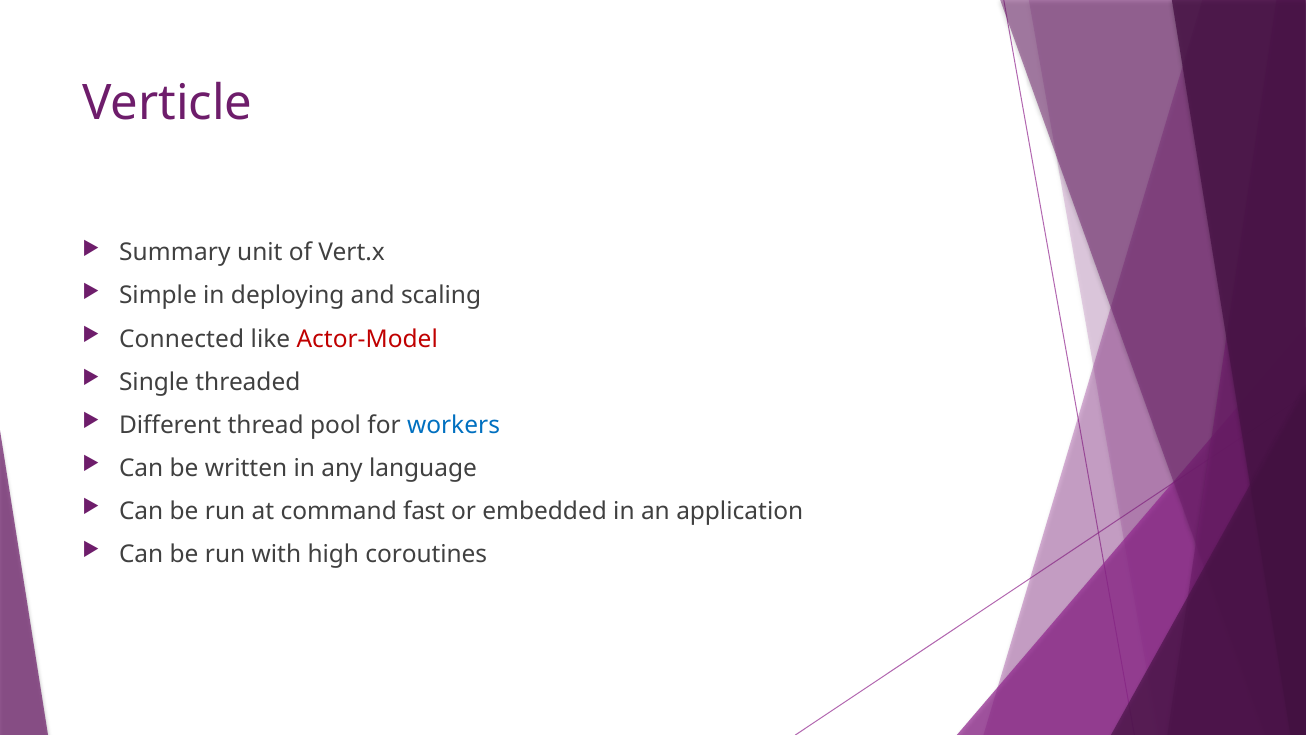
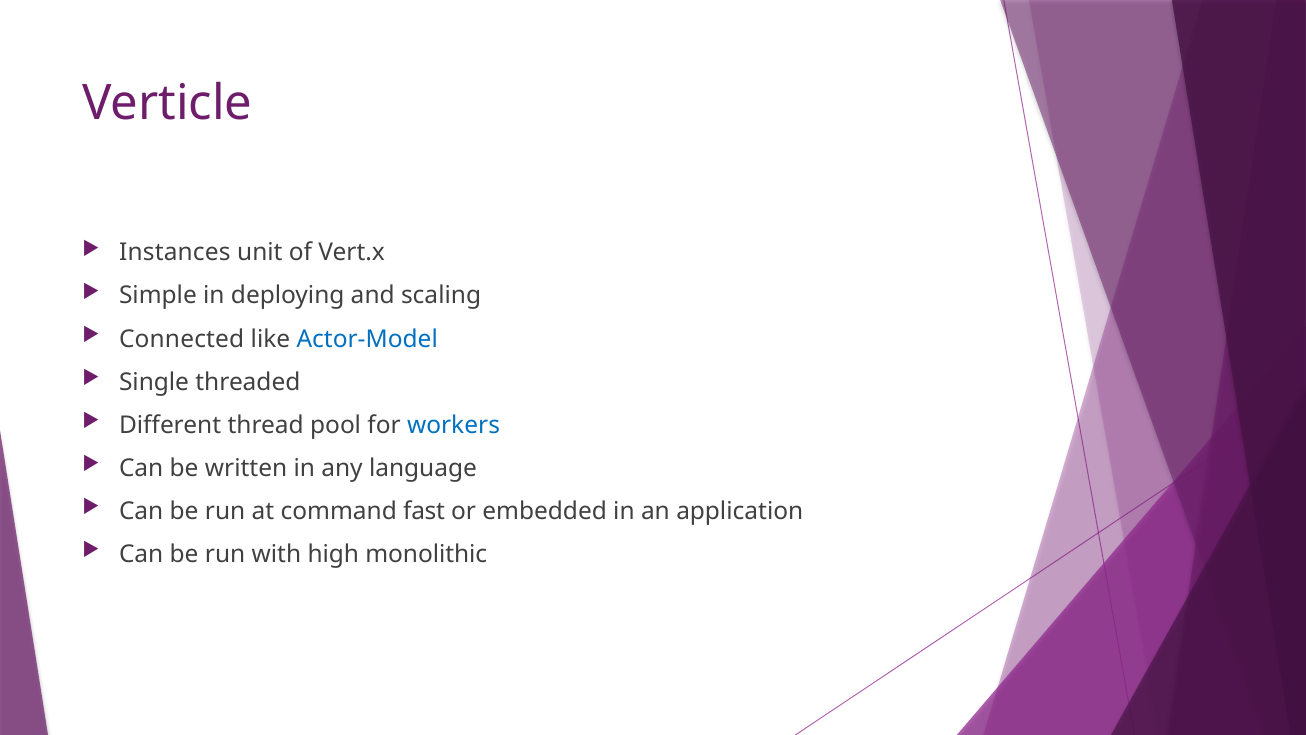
Summary: Summary -> Instances
Actor-Model colour: red -> blue
coroutines: coroutines -> monolithic
